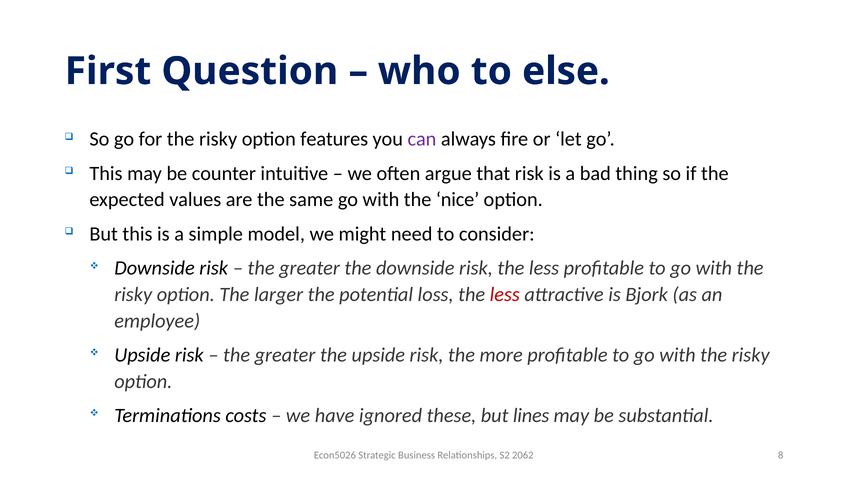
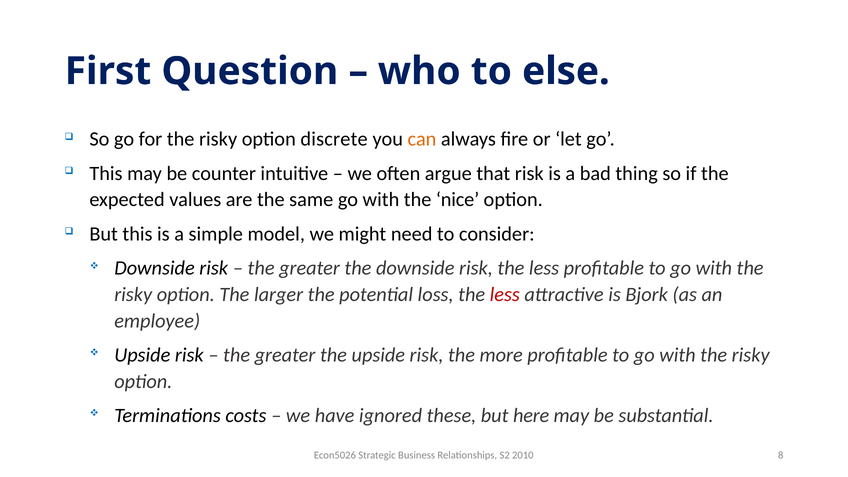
features: features -> discrete
can colour: purple -> orange
lines: lines -> here
2062: 2062 -> 2010
